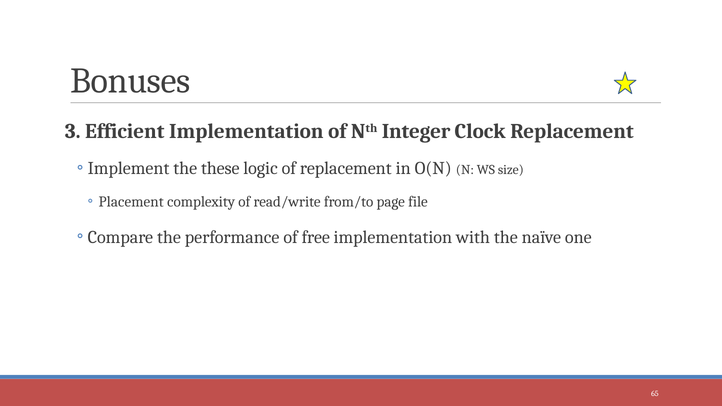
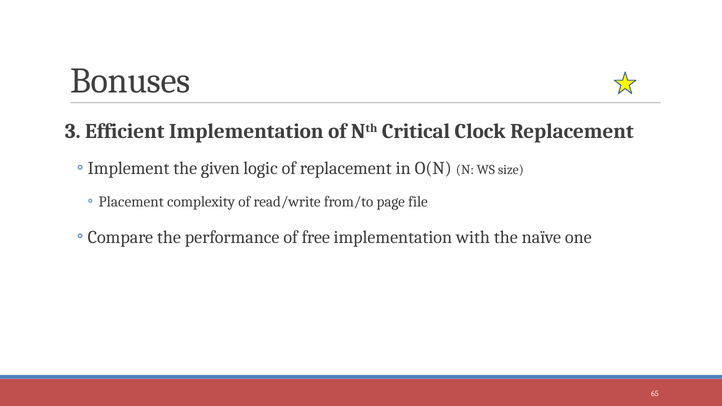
Integer: Integer -> Critical
these: these -> given
